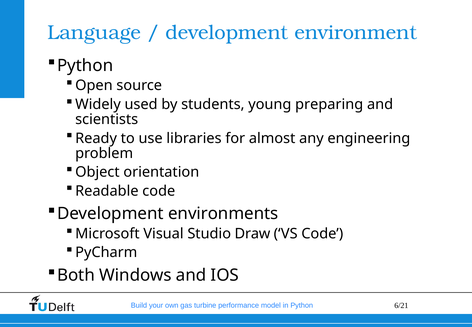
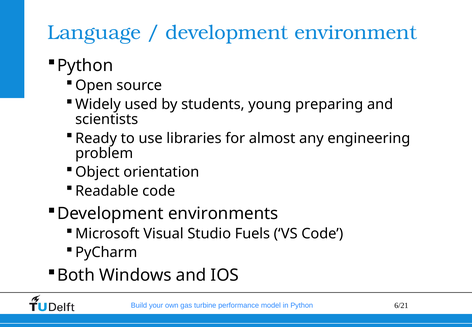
Draw: Draw -> Fuels
